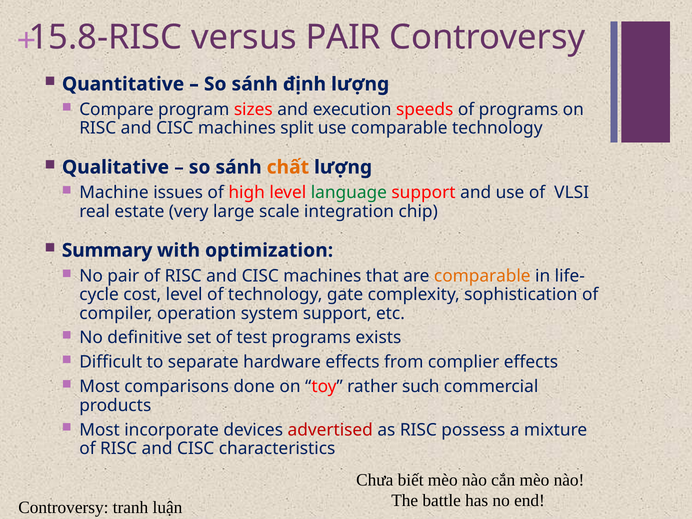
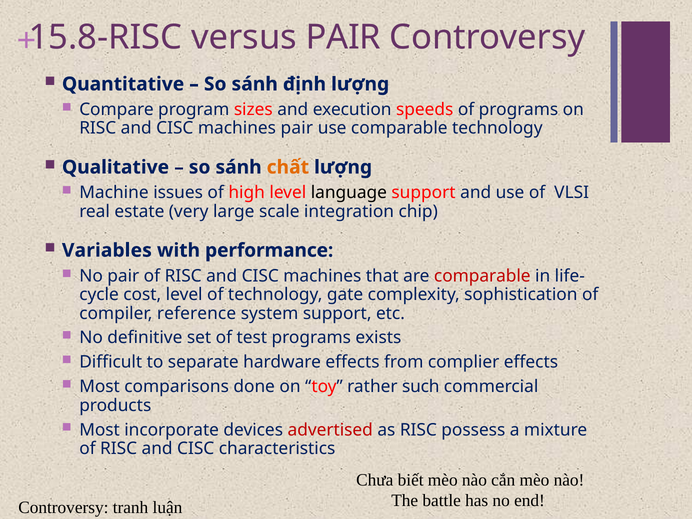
machines split: split -> pair
language colour: green -> black
Summary: Summary -> Variables
optimization: optimization -> performance
comparable at (482, 276) colour: orange -> red
operation: operation -> reference
